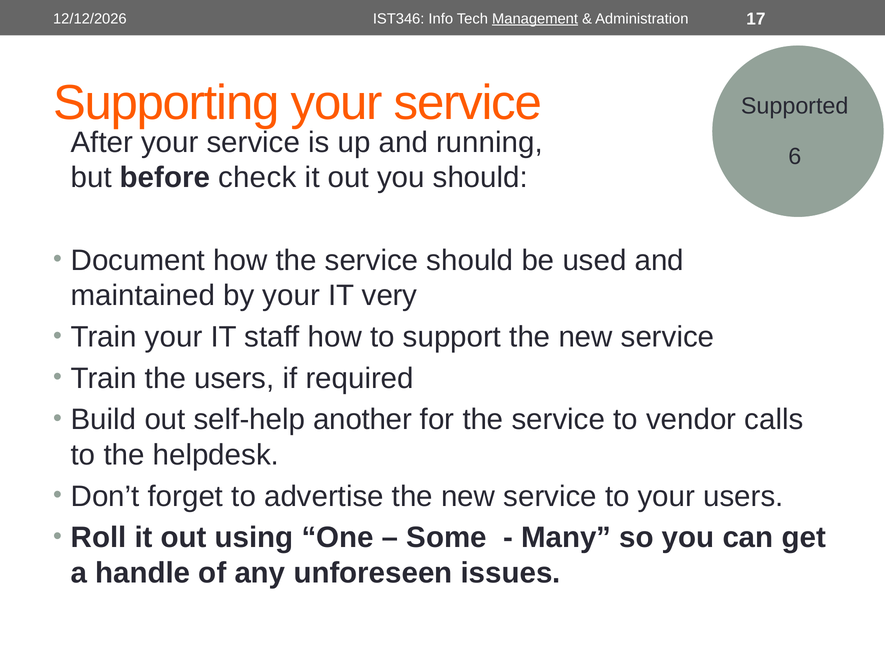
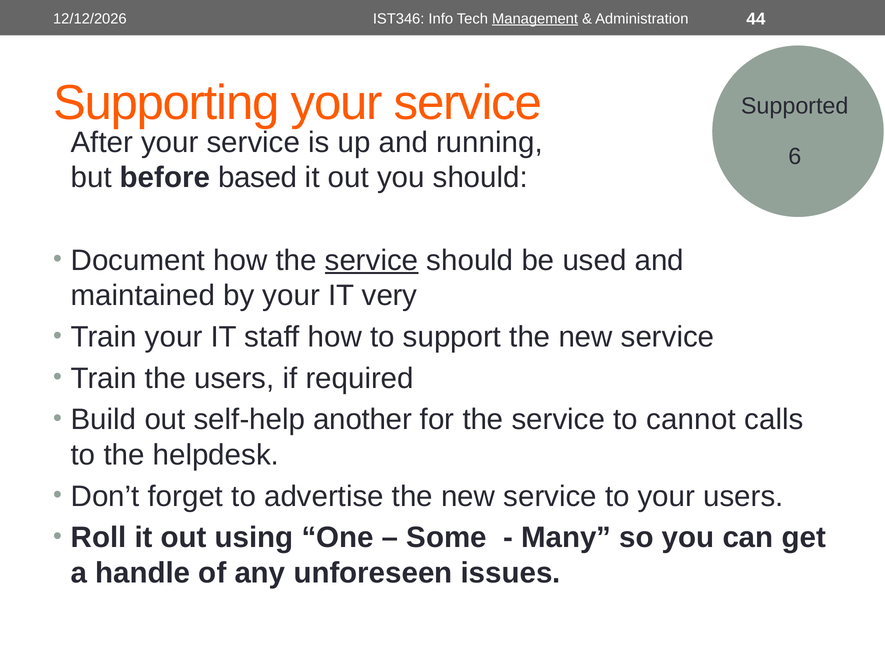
17: 17 -> 44
check: check -> based
service at (372, 260) underline: none -> present
vendor: vendor -> cannot
